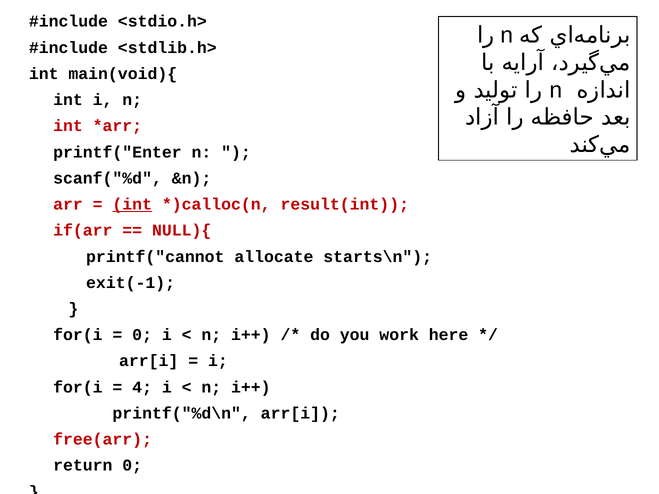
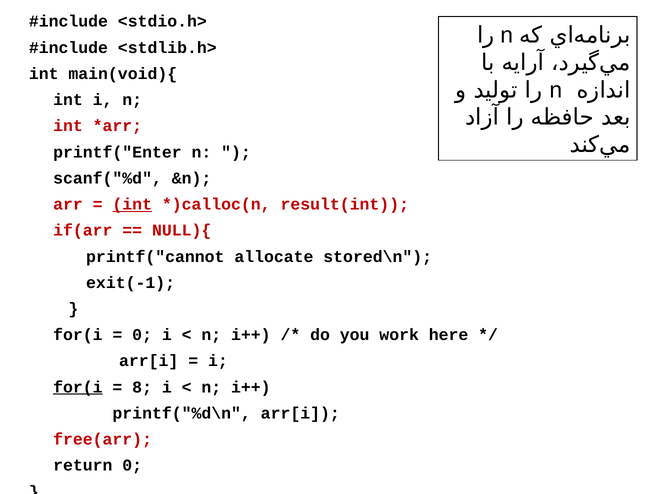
starts\n: starts\n -> stored\n
for(i at (78, 387) underline: none -> present
4: 4 -> 8
